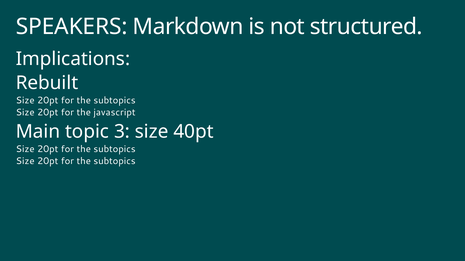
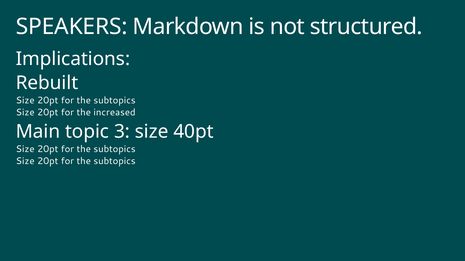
javascript: javascript -> increased
